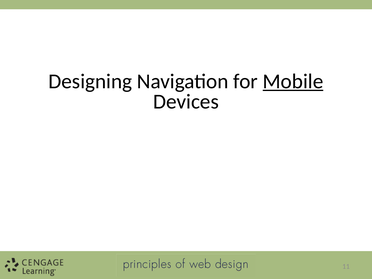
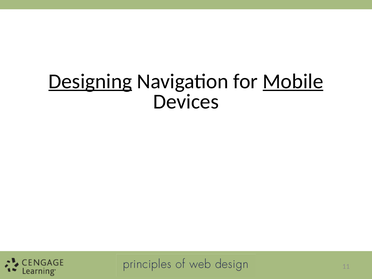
Designing underline: none -> present
